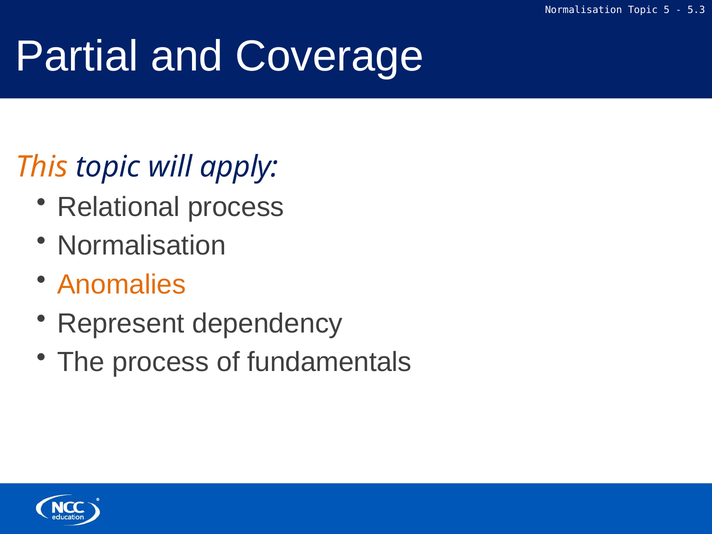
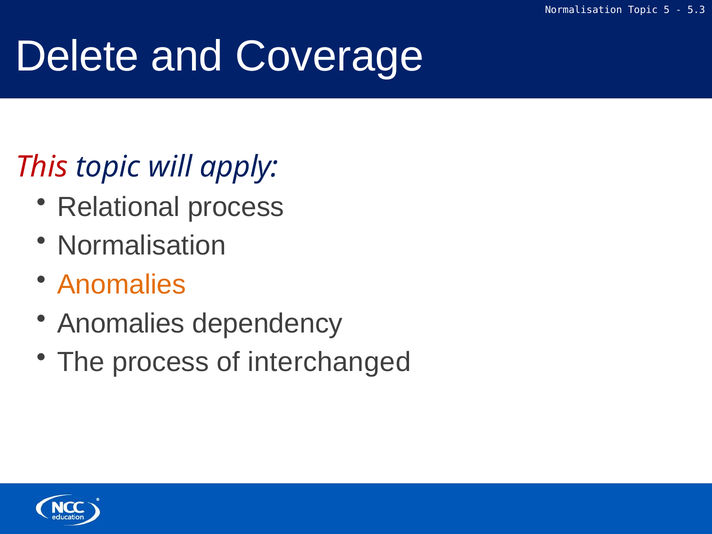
Partial: Partial -> Delete
This colour: orange -> red
Represent at (121, 323): Represent -> Anomalies
fundamentals: fundamentals -> interchanged
